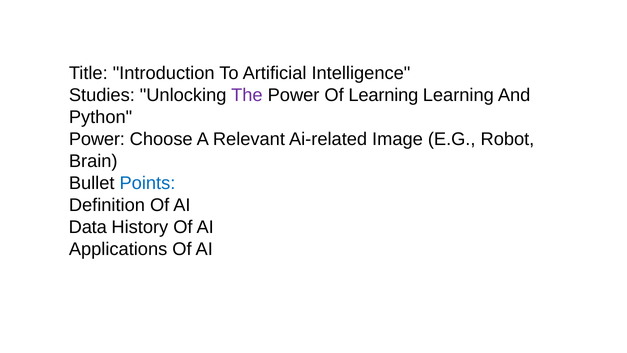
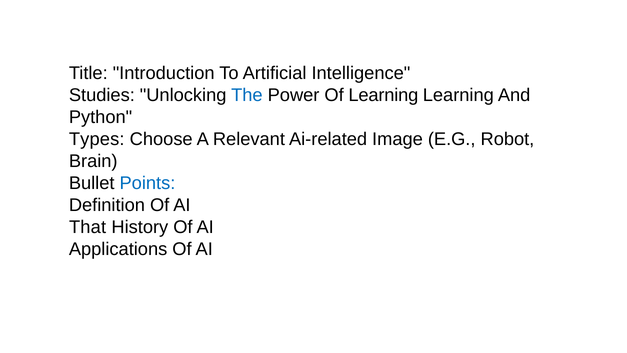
The colour: purple -> blue
Power at (97, 139): Power -> Types
Data: Data -> That
